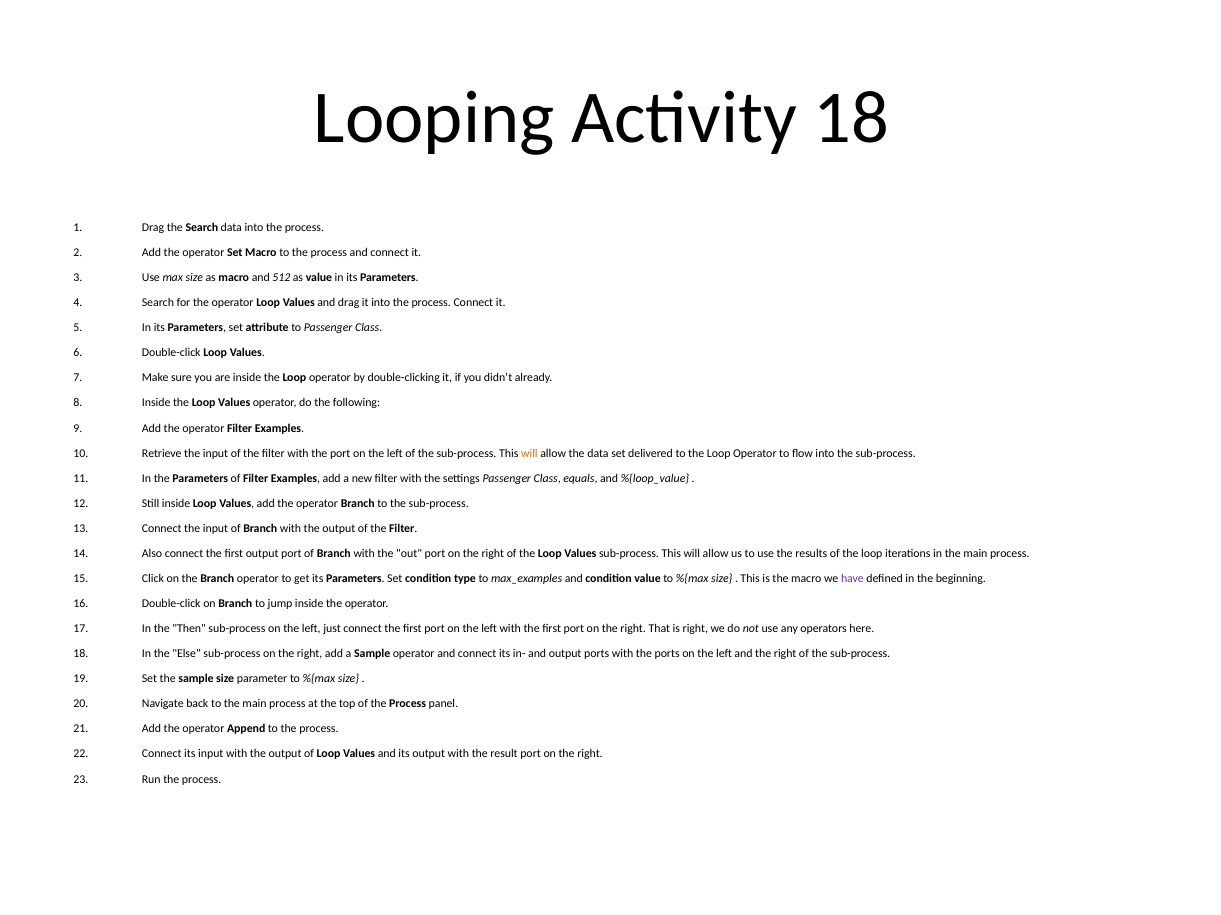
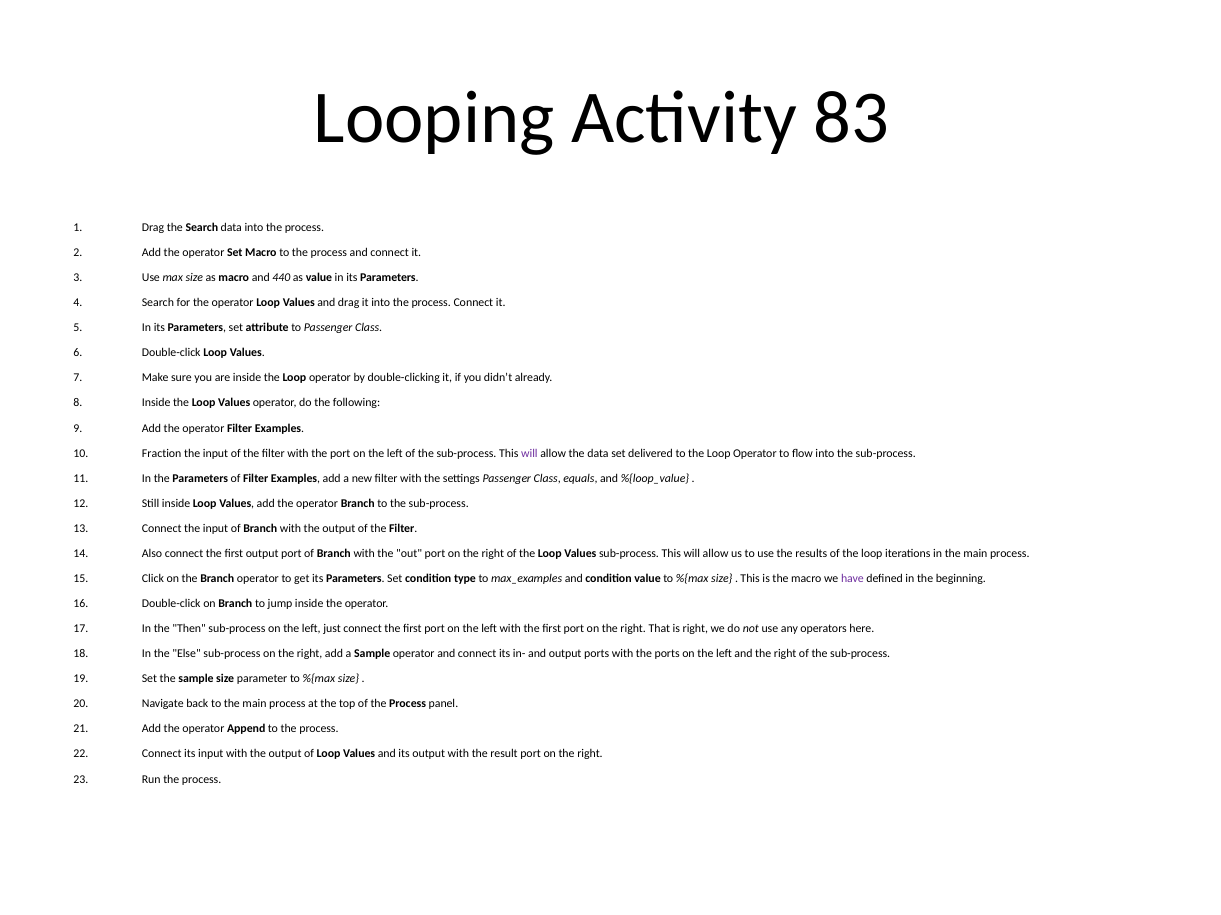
Activity 18: 18 -> 83
512: 512 -> 440
Retrieve: Retrieve -> Fraction
will at (529, 454) colour: orange -> purple
